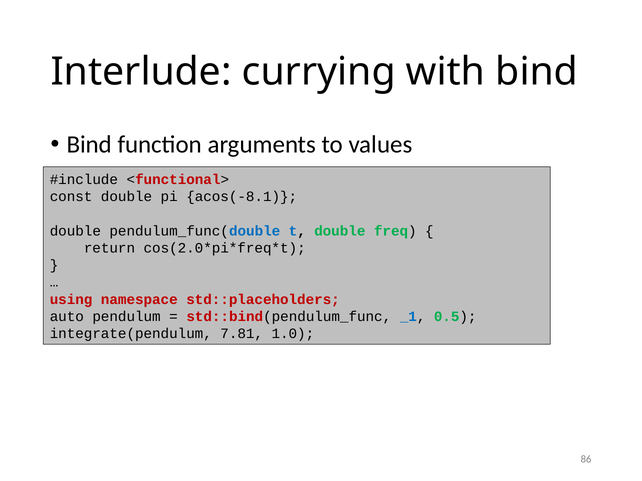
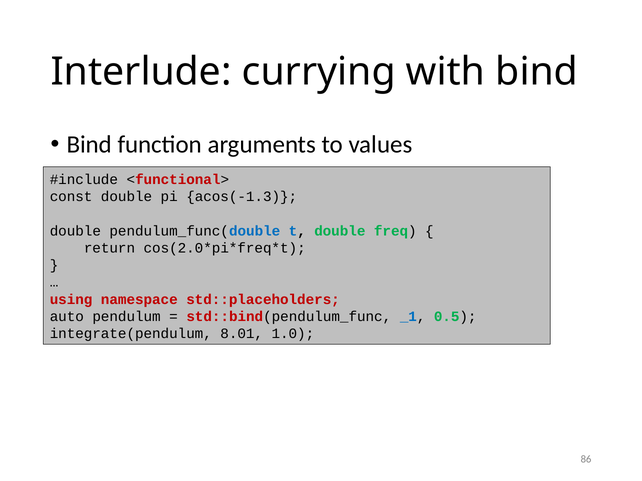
acos(-8.1: acos(-8.1 -> acos(-1.3
7.81: 7.81 -> 8.01
